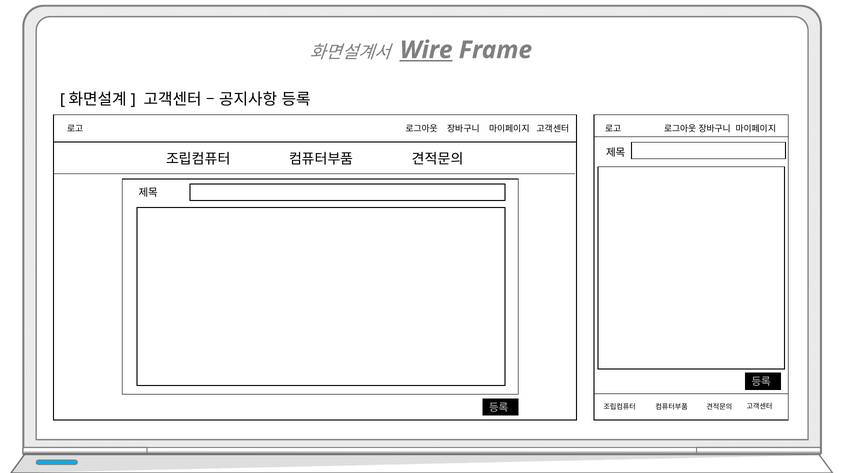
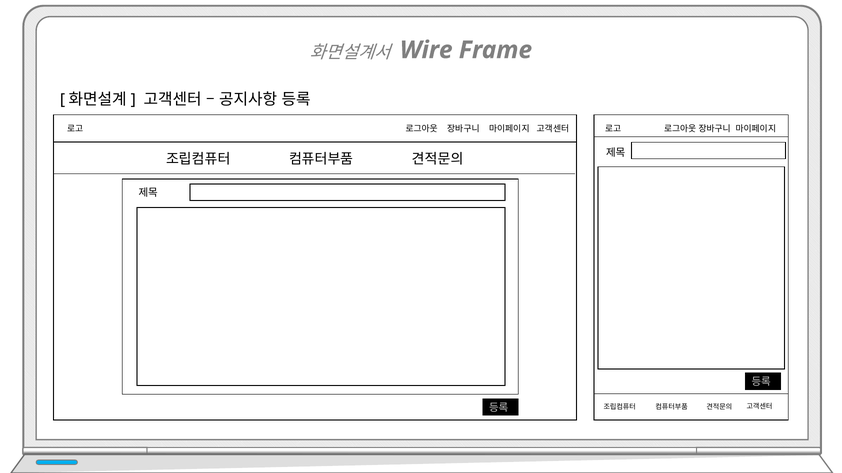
Wire underline: present -> none
